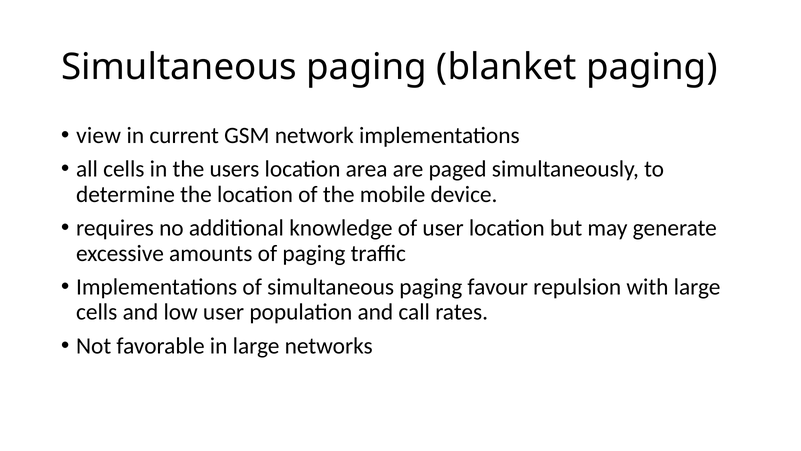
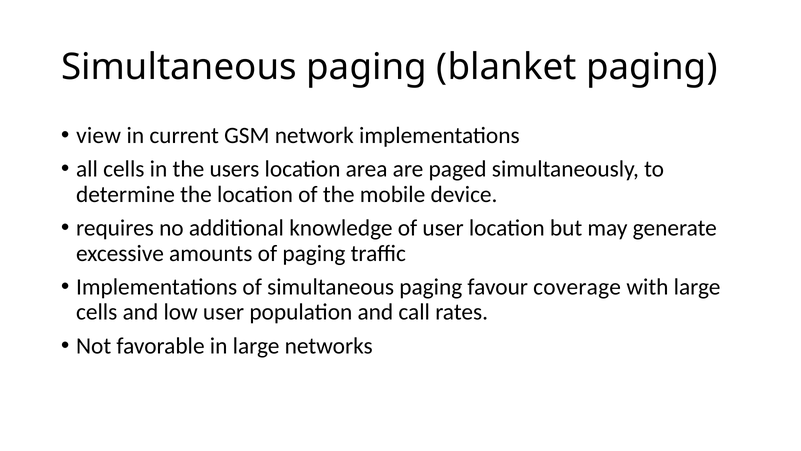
repulsion: repulsion -> coverage
